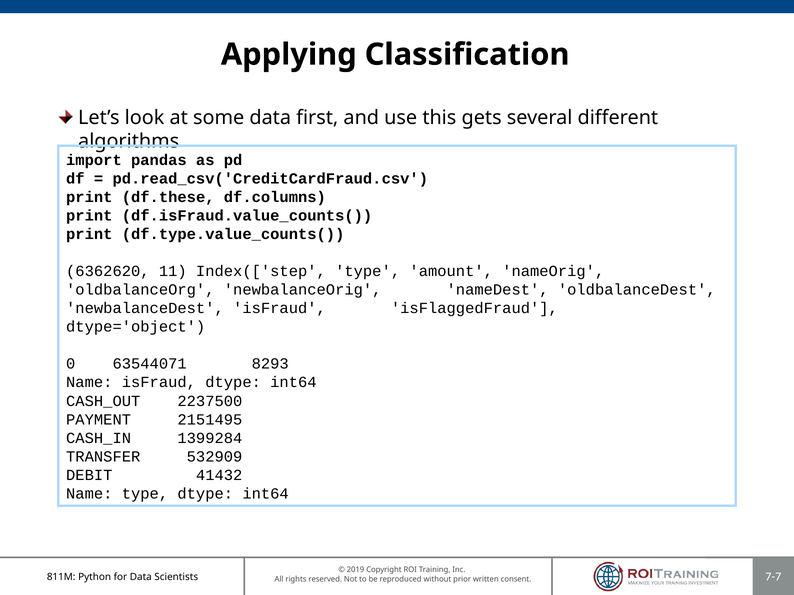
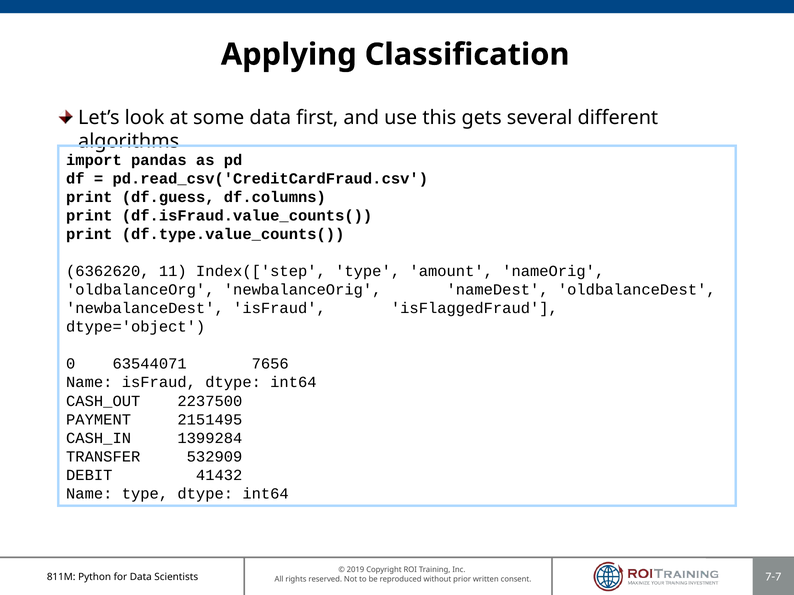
df.these: df.these -> df.guess
8293: 8293 -> 7656
